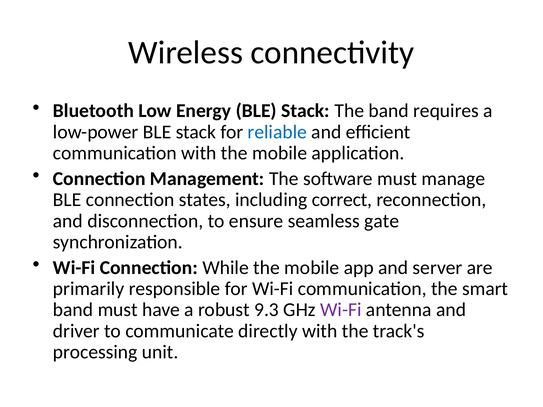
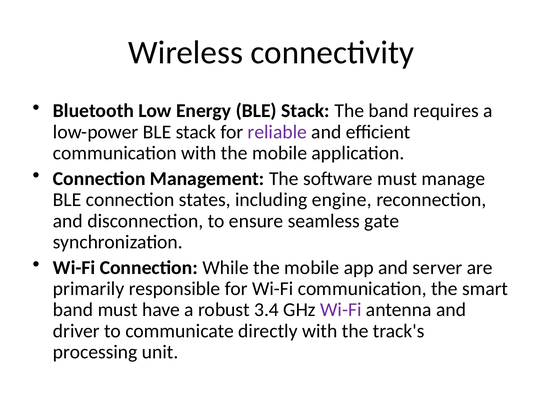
reliable colour: blue -> purple
correct: correct -> engine
9.3: 9.3 -> 3.4
